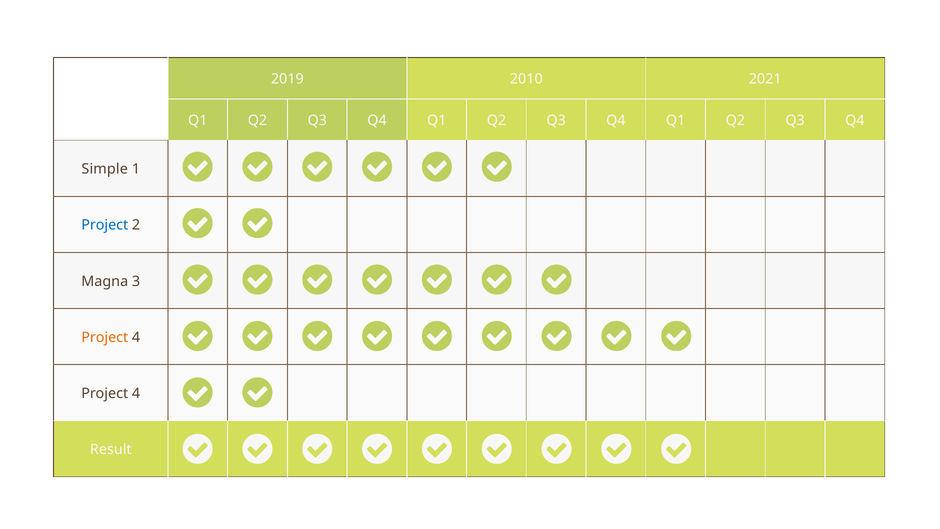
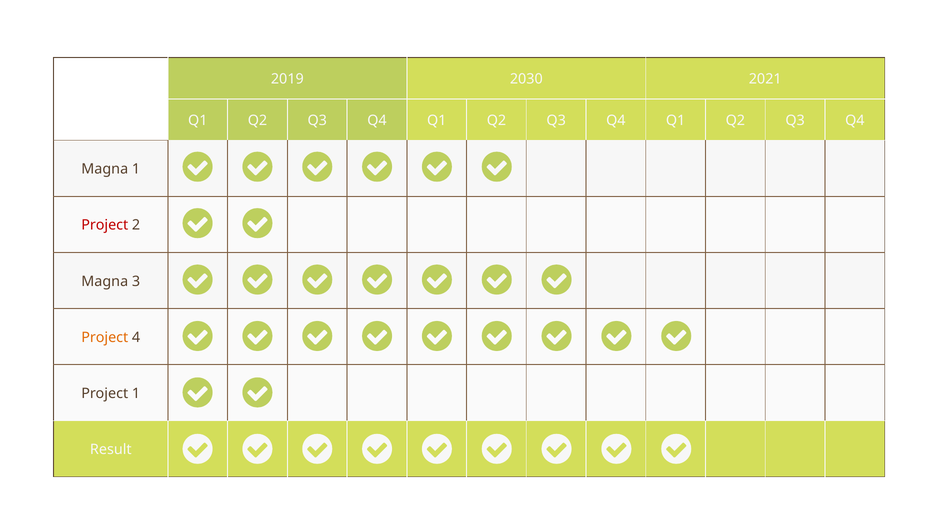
2010: 2010 -> 2030
Simple at (105, 169): Simple -> Magna
Project at (105, 225) colour: blue -> red
4 at (136, 393): 4 -> 1
